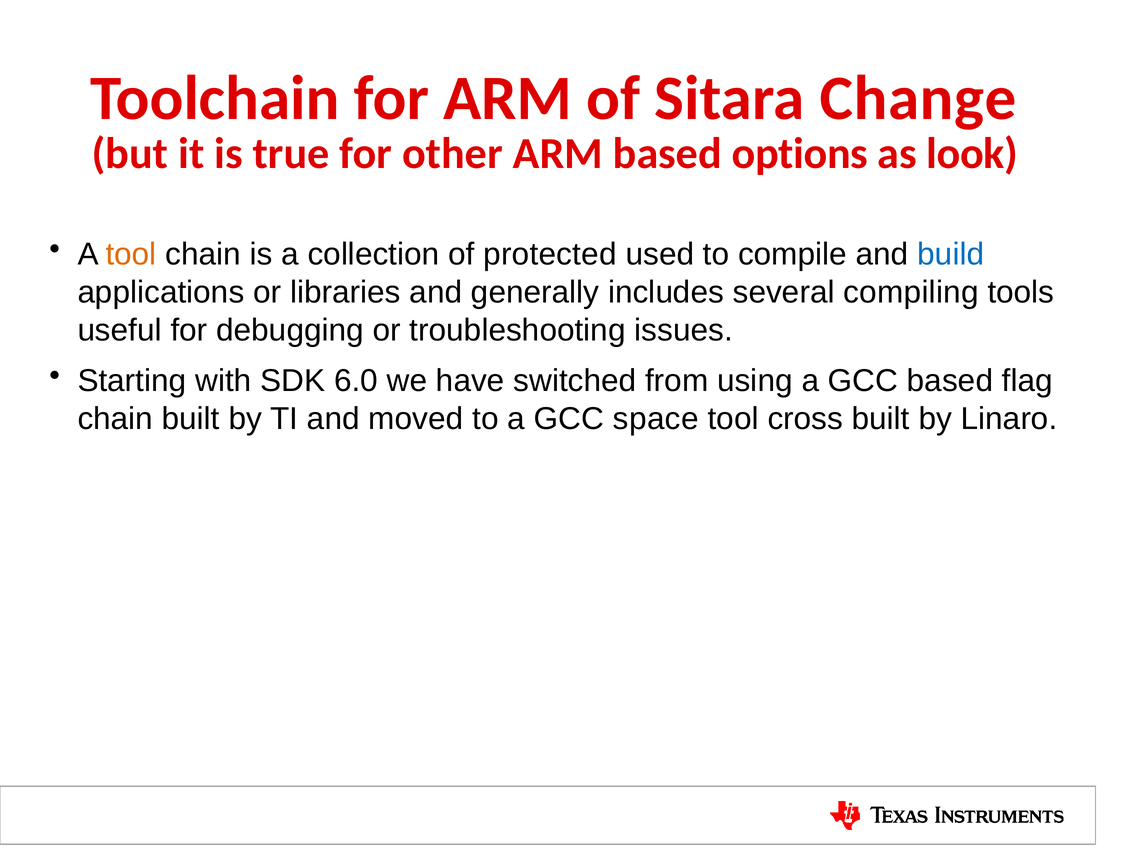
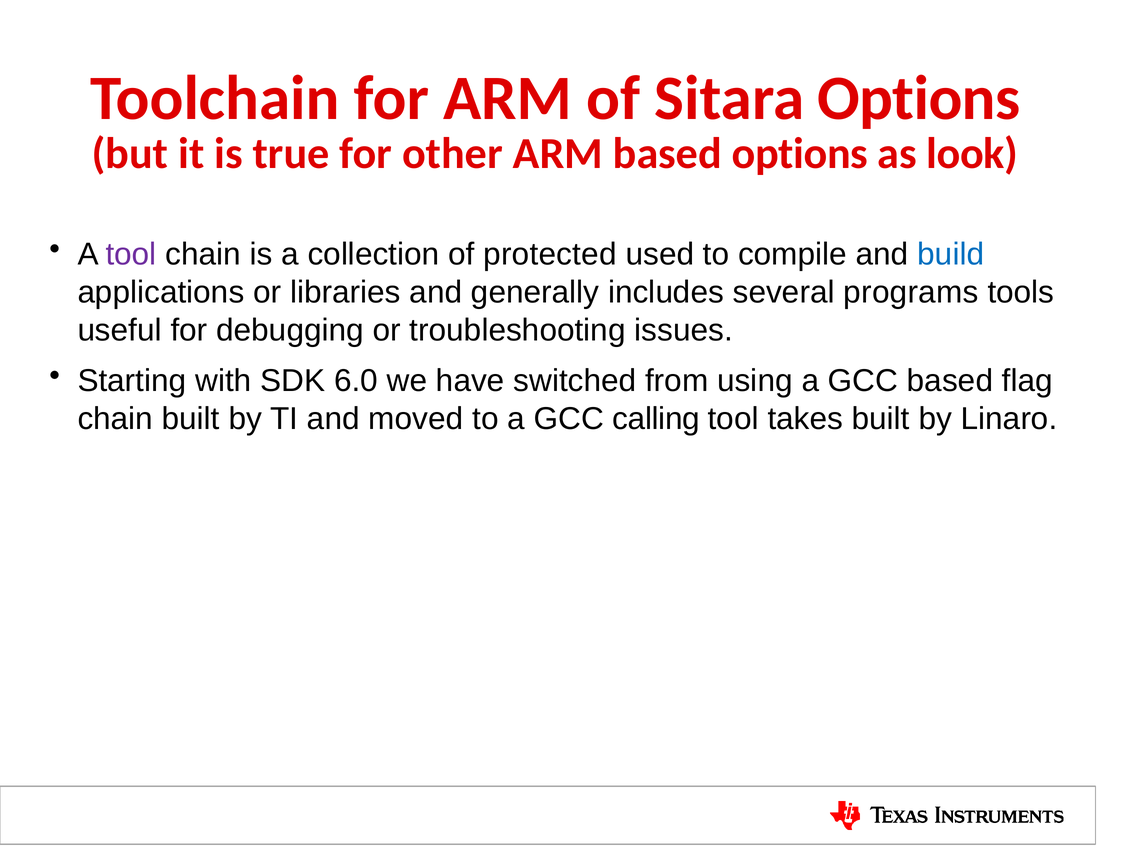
Sitara Change: Change -> Options
tool at (131, 254) colour: orange -> purple
compiling: compiling -> programs
space: space -> calling
cross: cross -> takes
